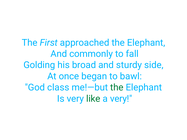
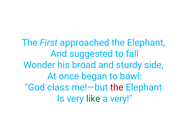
commonly: commonly -> suggested
Golding: Golding -> Wonder
the at (117, 88) colour: green -> red
